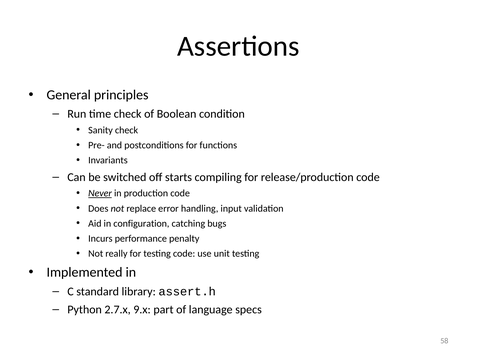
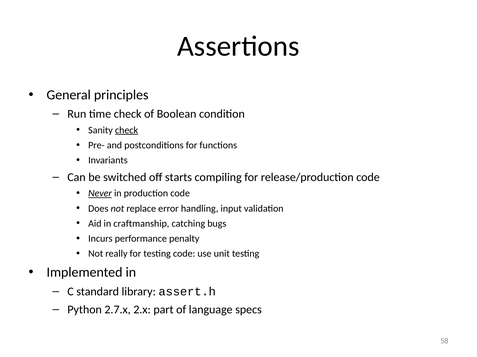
check at (127, 130) underline: none -> present
configuration: configuration -> craftmanship
9.x: 9.x -> 2.x
